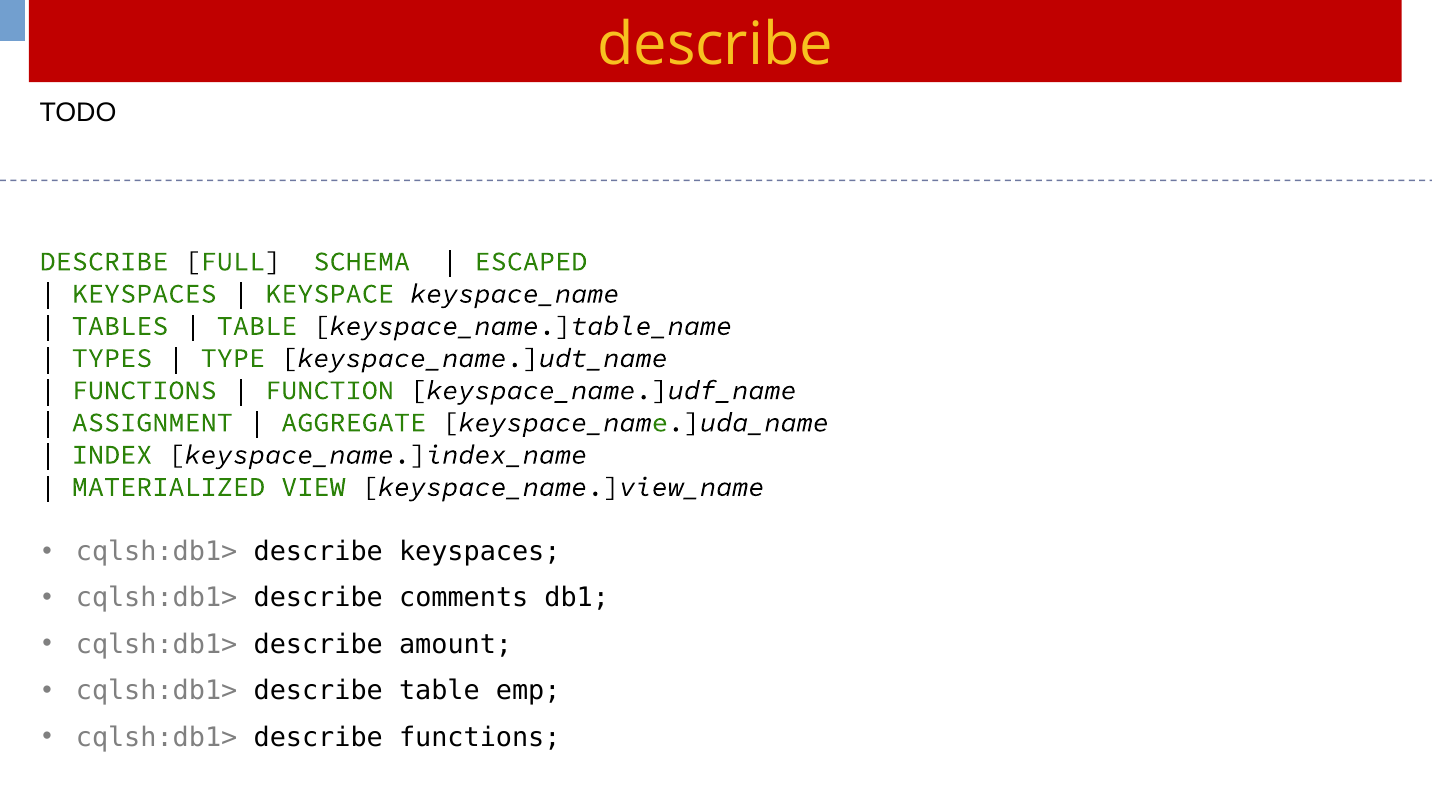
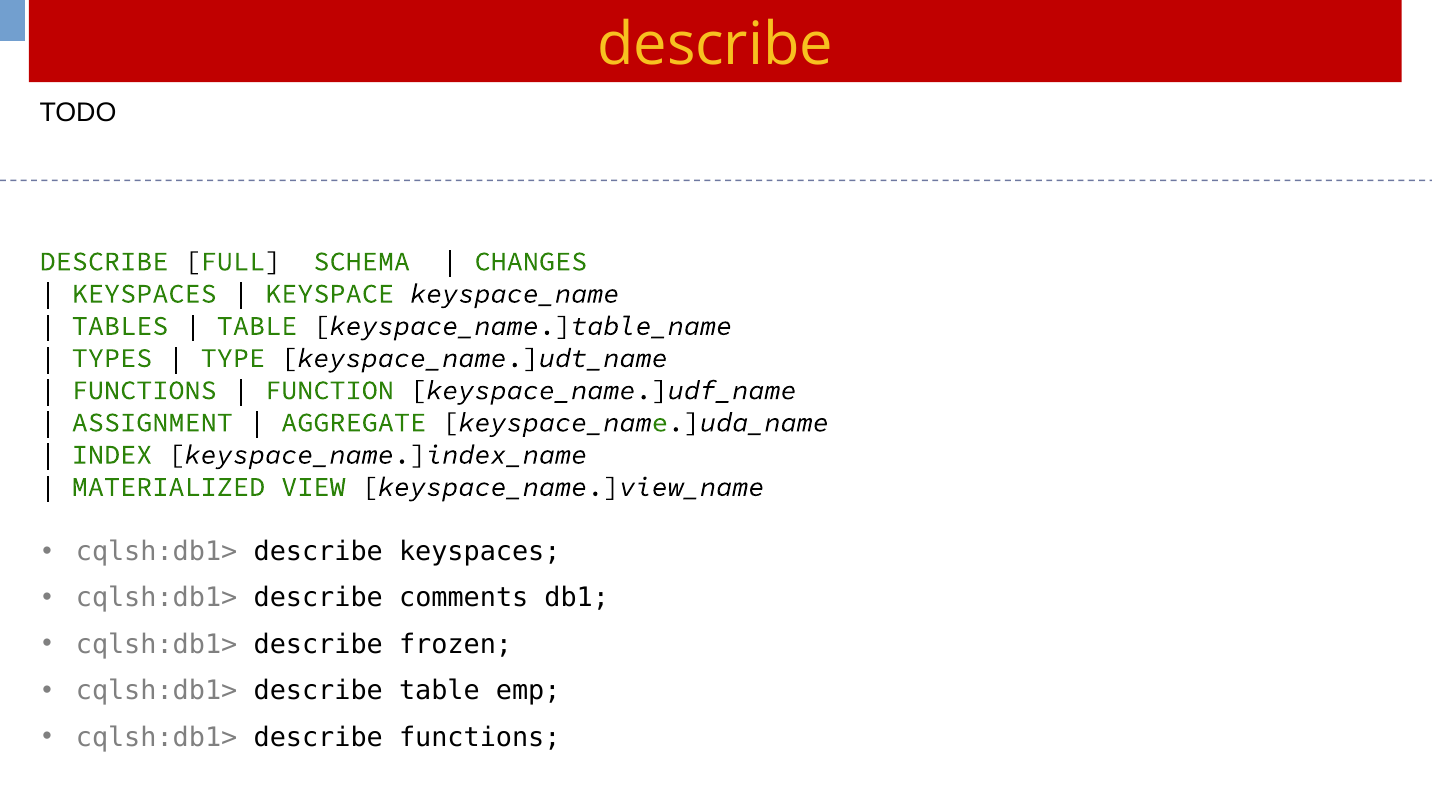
ESCAPED: ESCAPED -> CHANGES
amount: amount -> frozen
